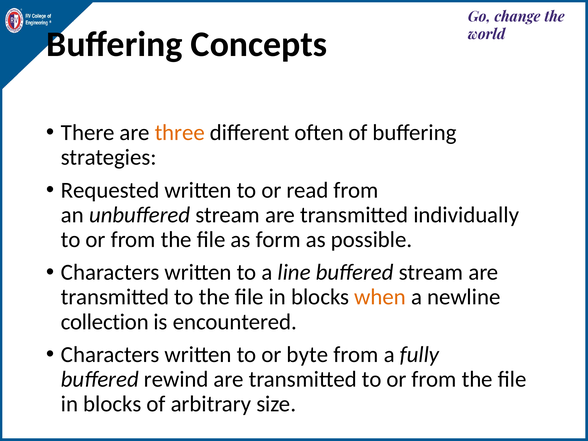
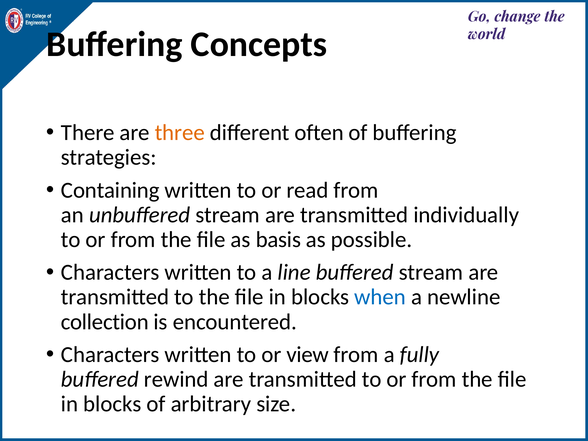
Requested: Requested -> Containing
form: form -> basis
when colour: orange -> blue
byte: byte -> view
